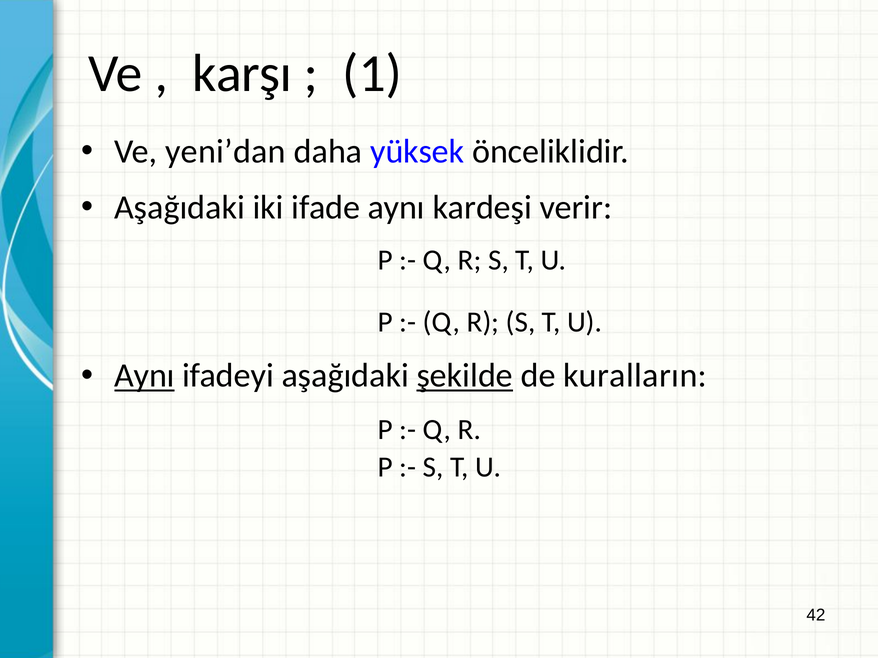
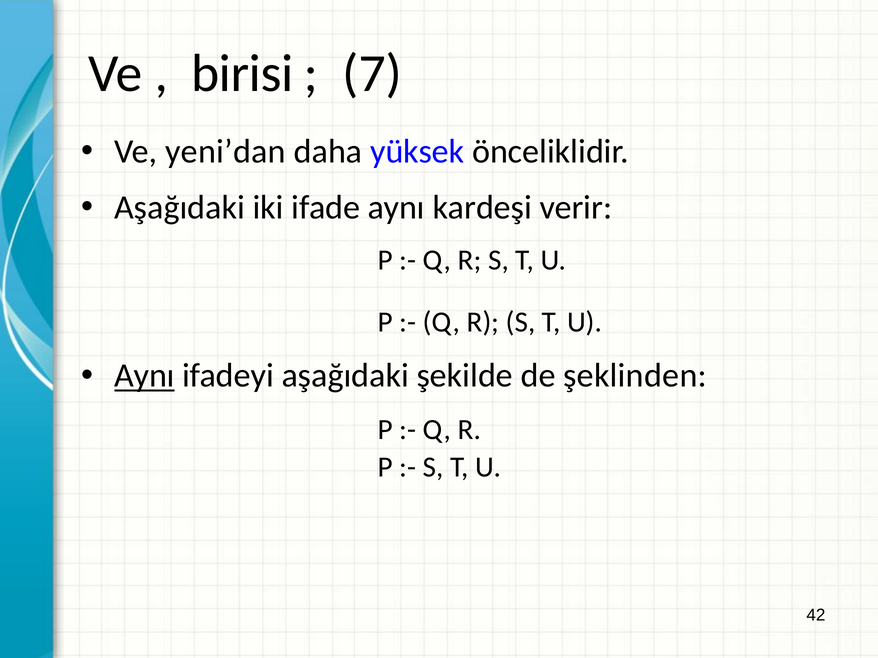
karşı: karşı -> birisi
1: 1 -> 7
şekilde underline: present -> none
kuralların: kuralların -> şeklinden
